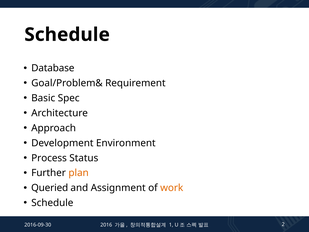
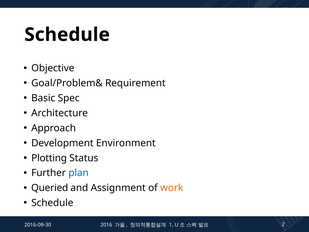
Database: Database -> Objective
Process: Process -> Plotting
plan colour: orange -> blue
